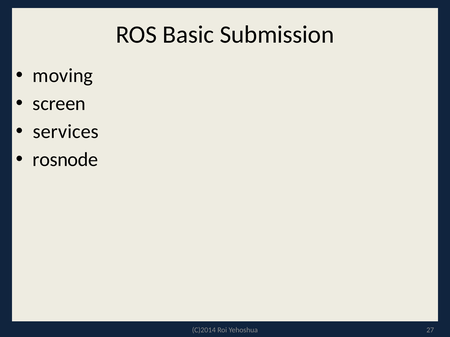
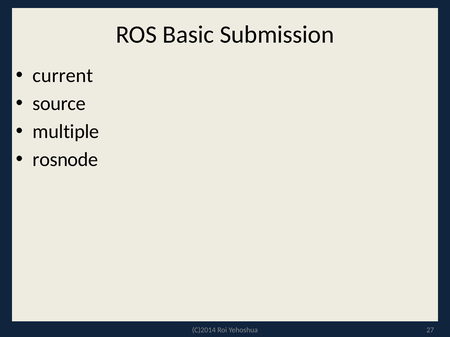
moving: moving -> current
screen: screen -> source
services: services -> multiple
